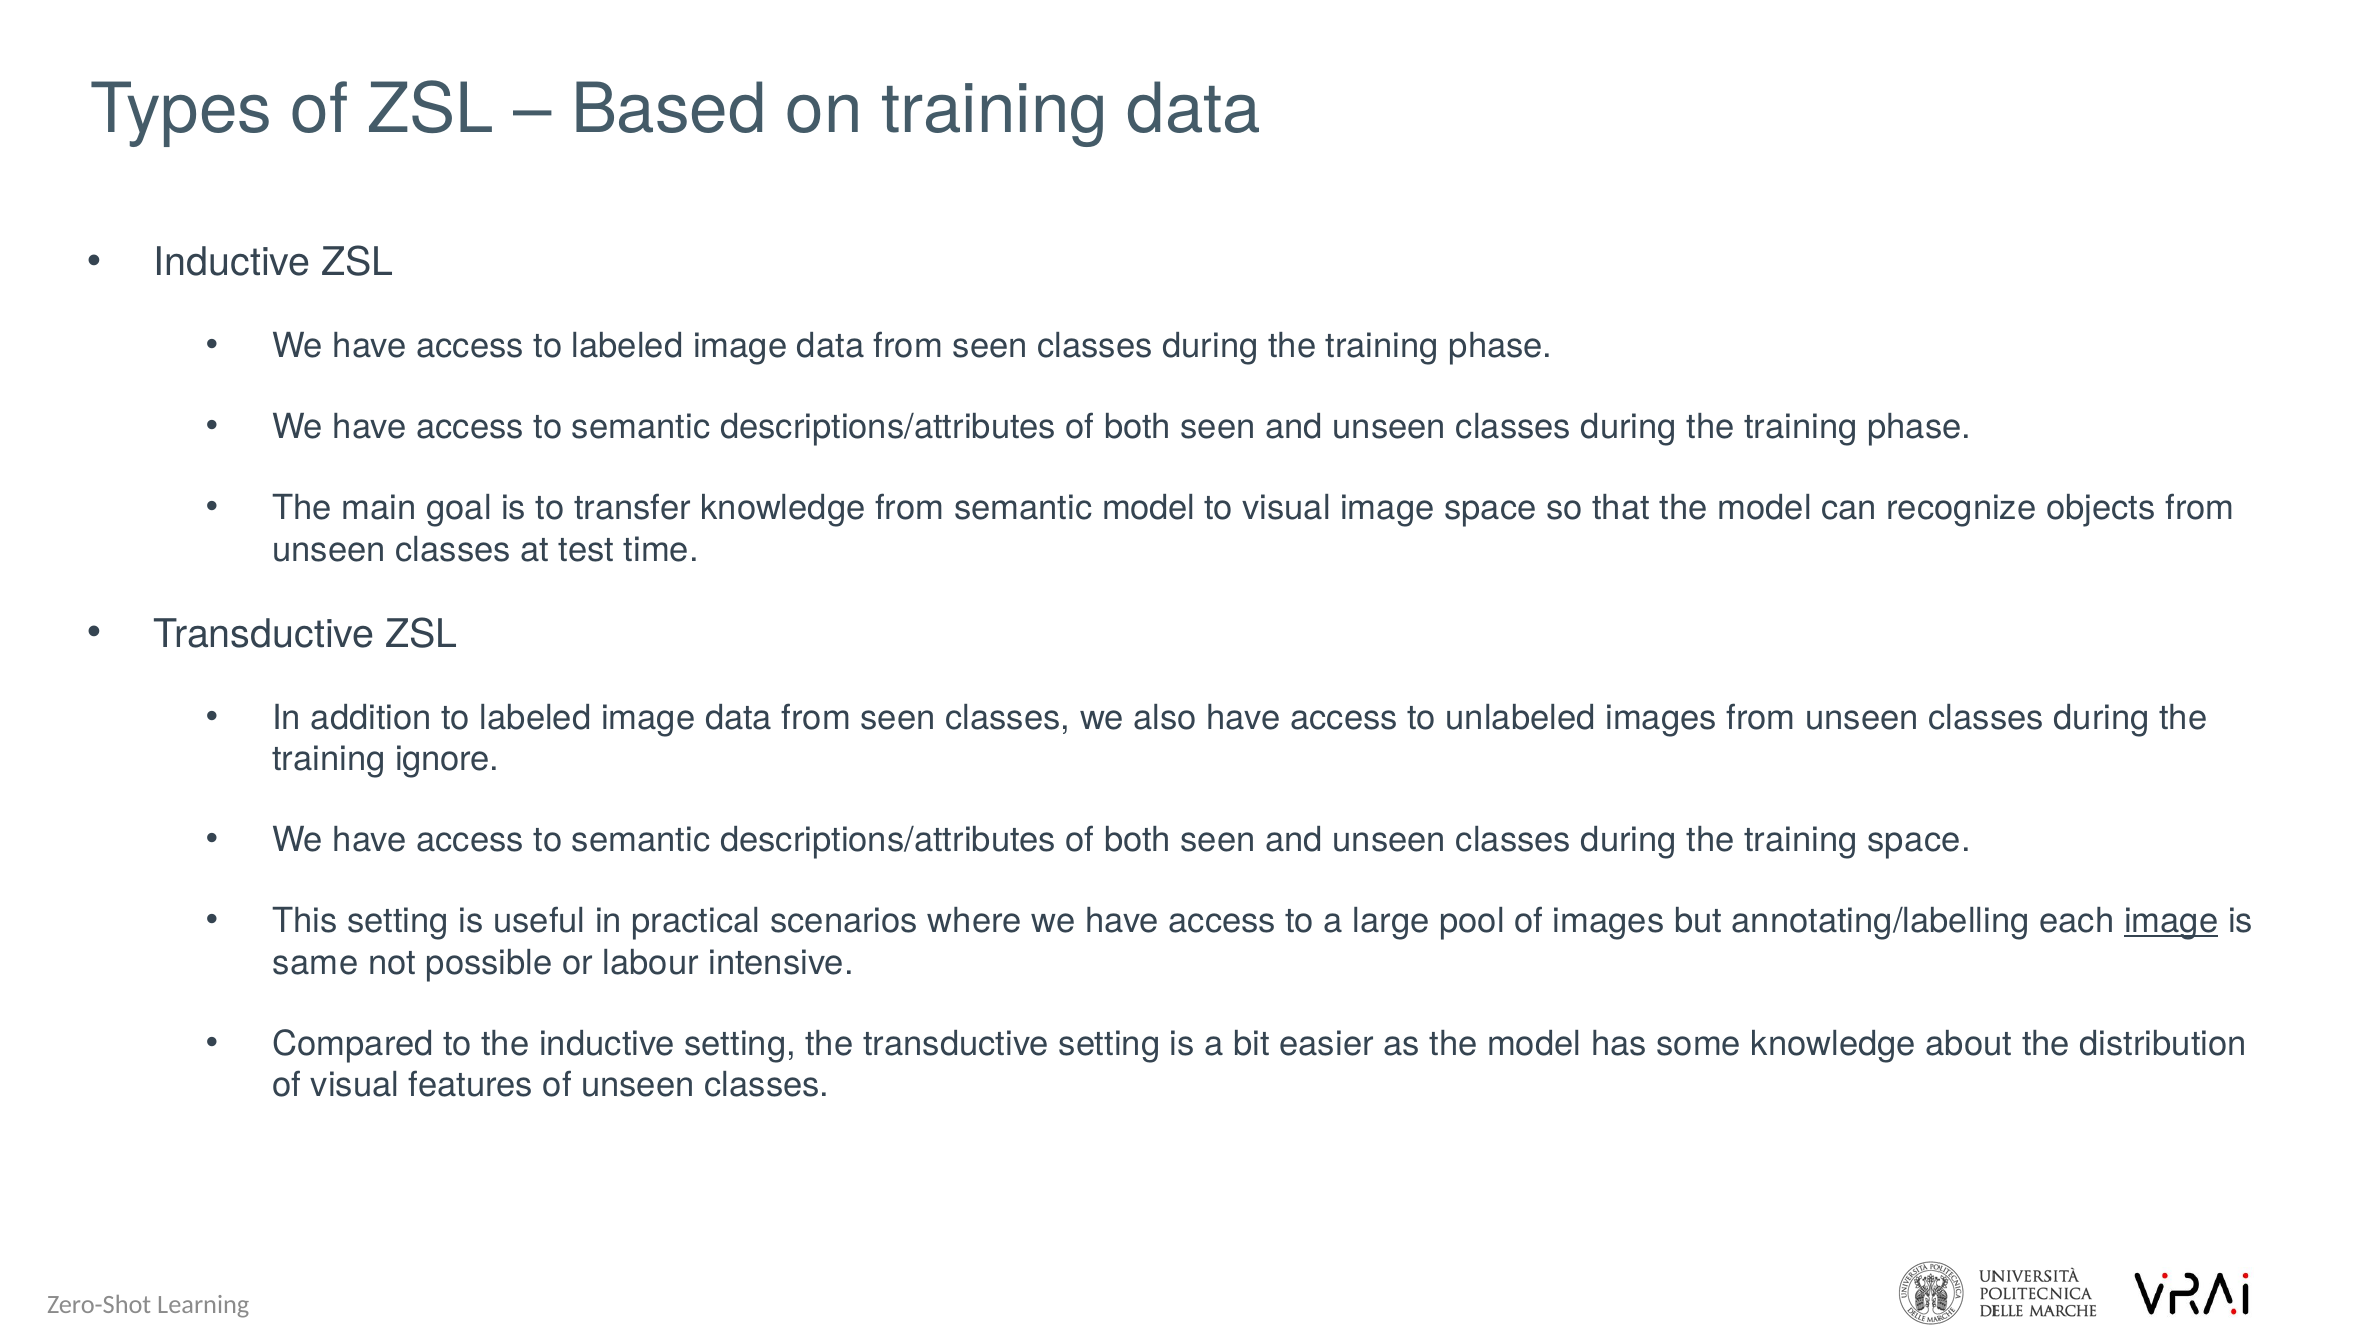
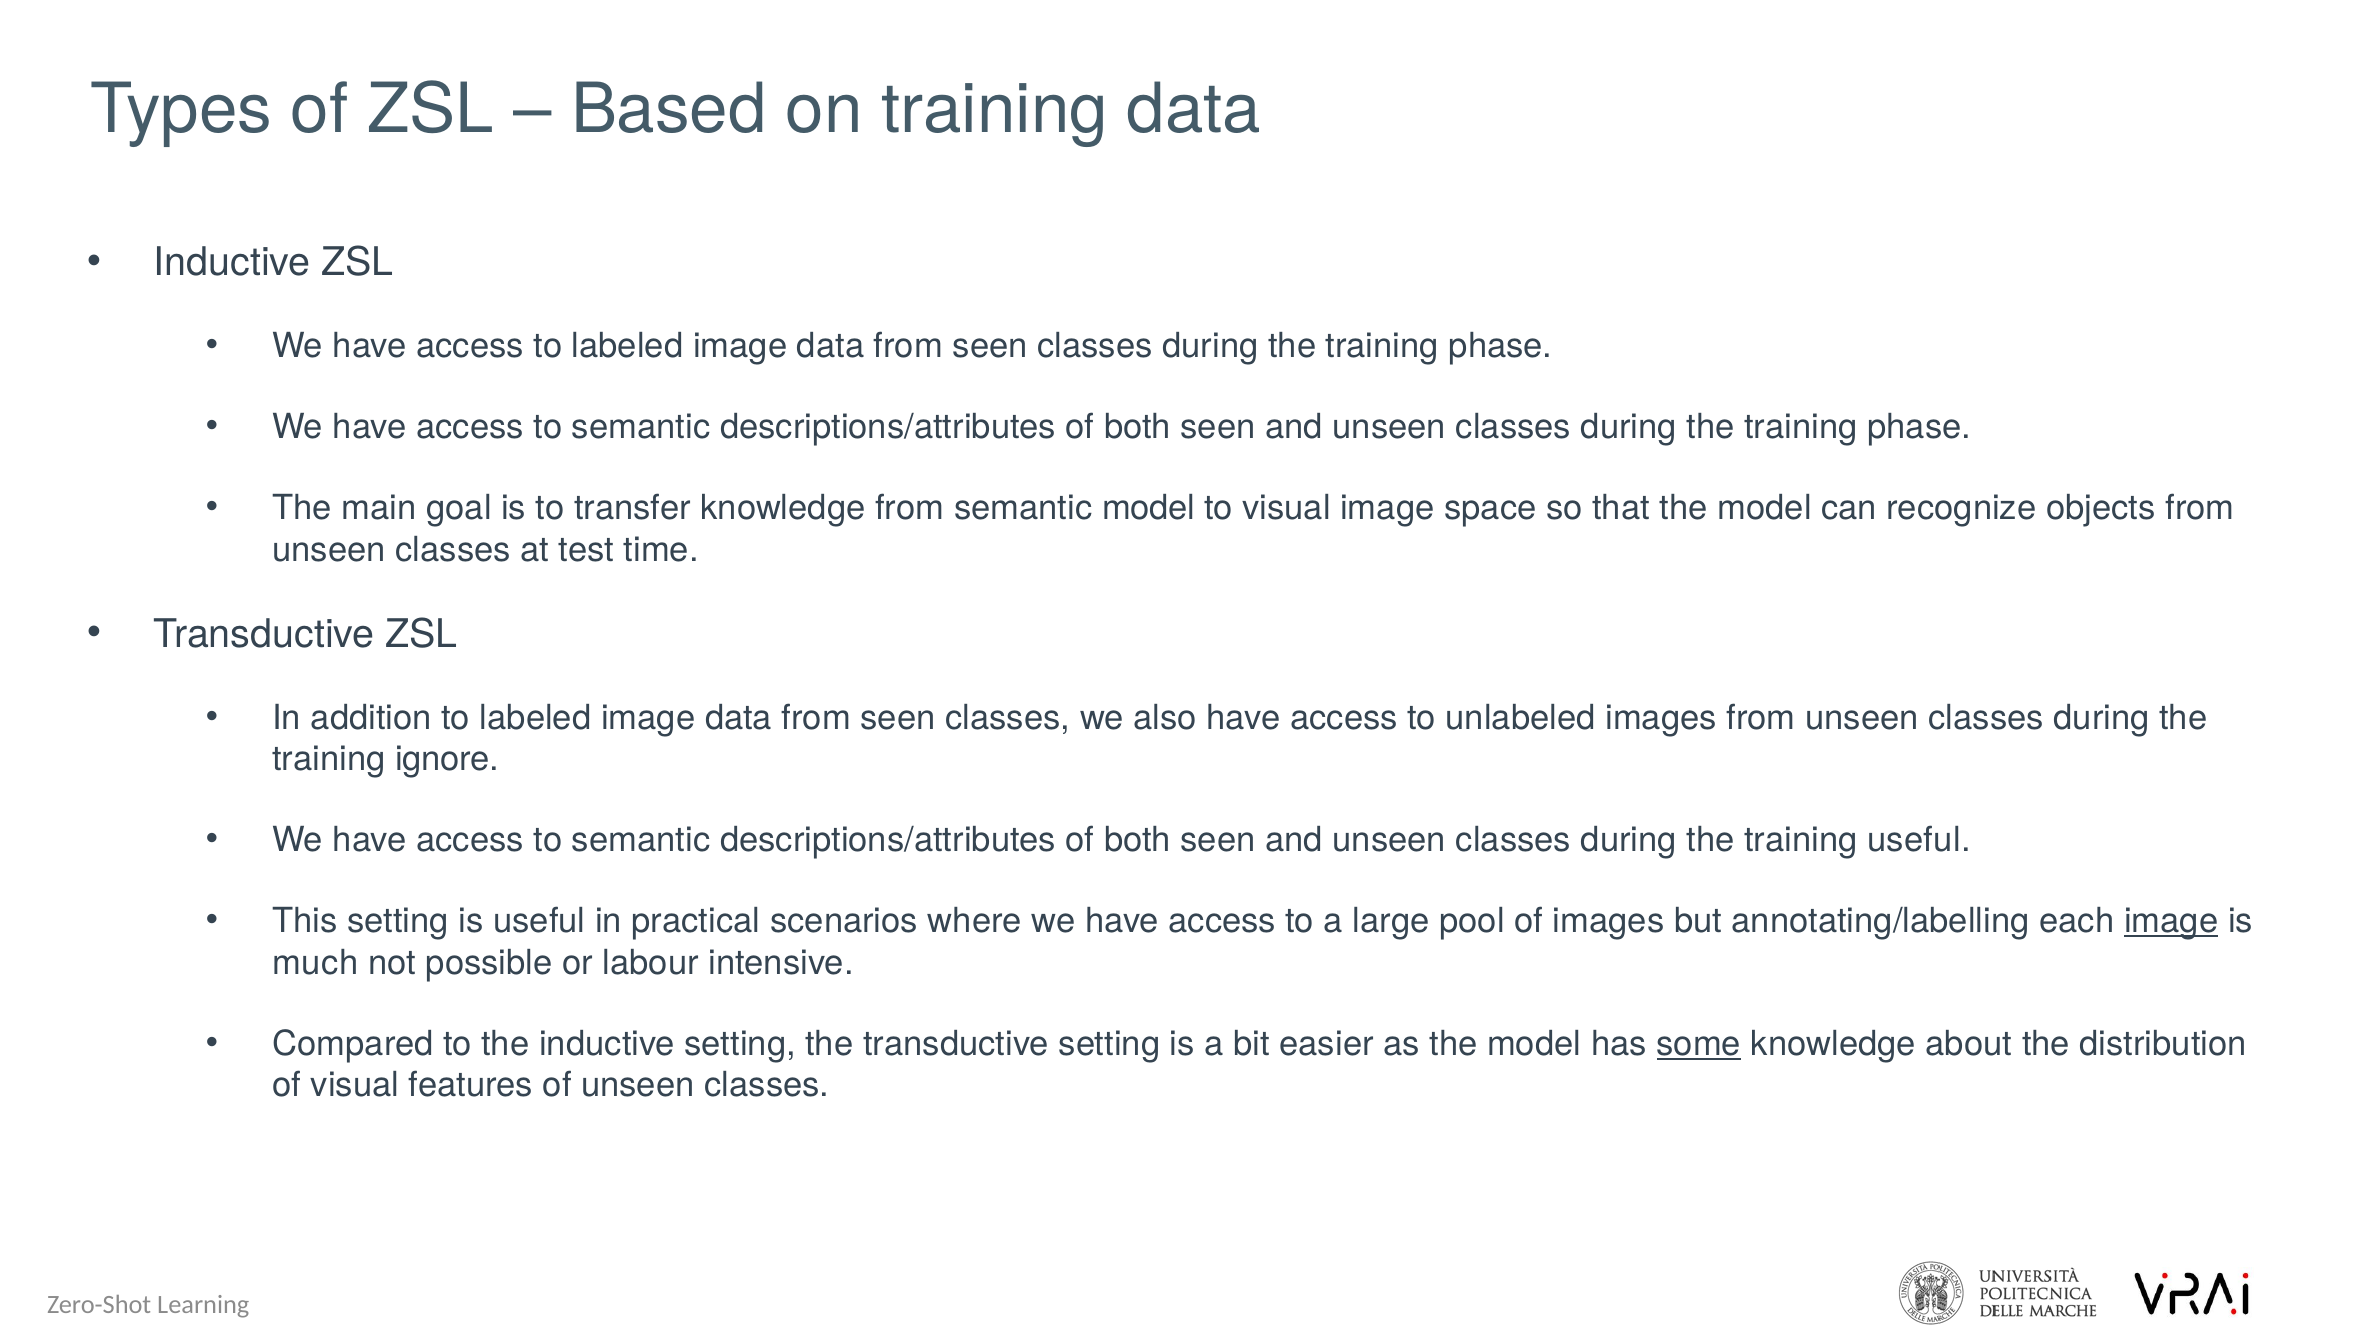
training space: space -> useful
same: same -> much
some underline: none -> present
